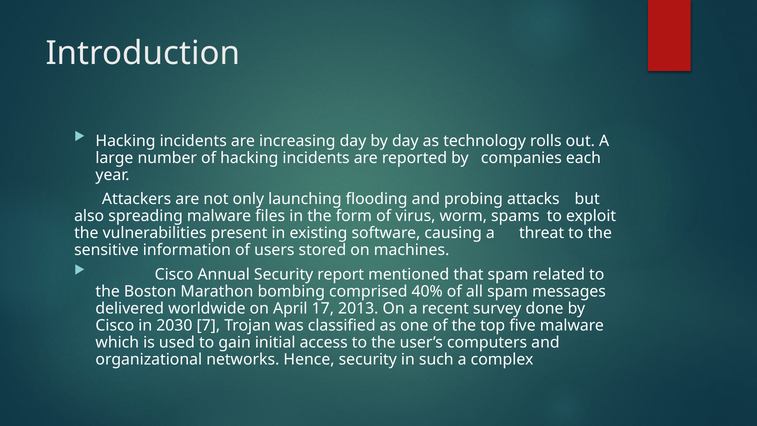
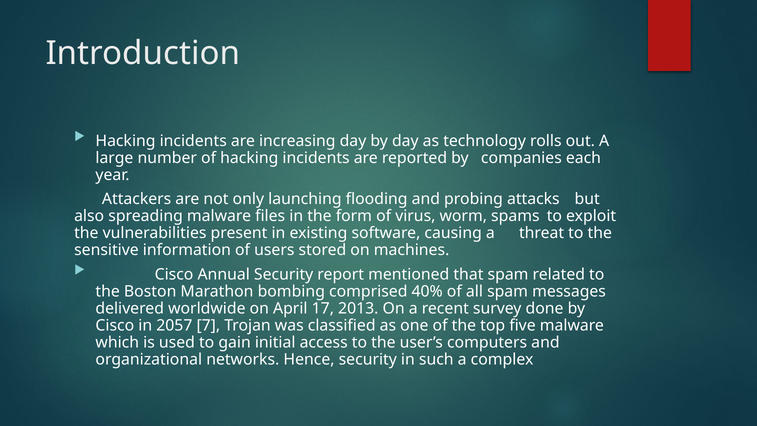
2030: 2030 -> 2057
